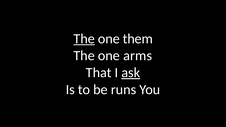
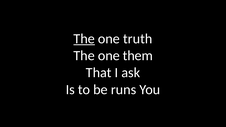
them: them -> truth
arms: arms -> them
ask underline: present -> none
